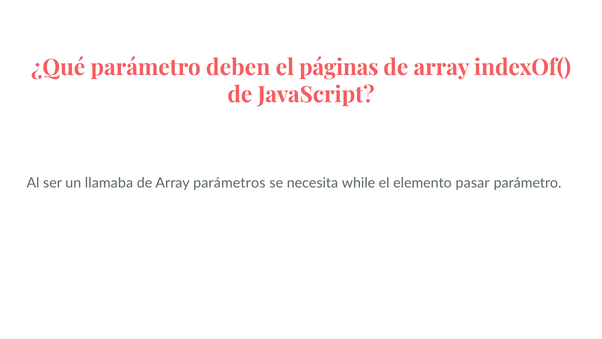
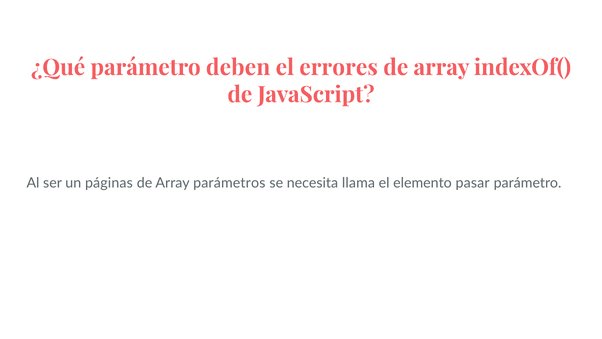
páginas: páginas -> errores
llamaba: llamaba -> páginas
while: while -> llama
